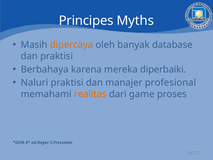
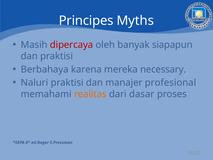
dipercaya colour: orange -> red
database: database -> siapapun
diperbaiki: diperbaiki -> necessary
game: game -> dasar
